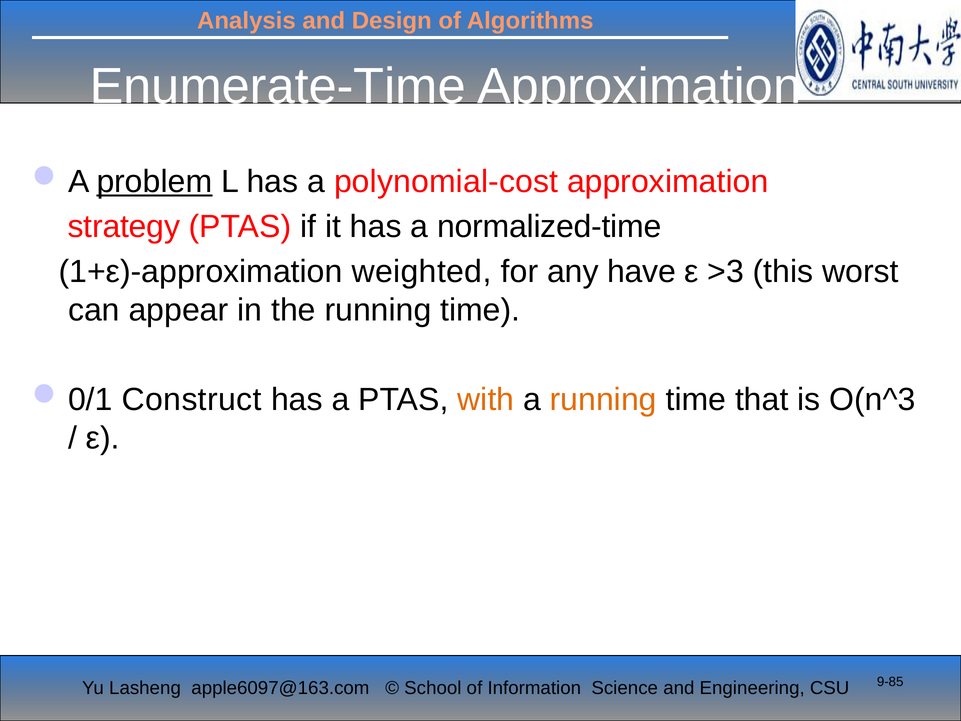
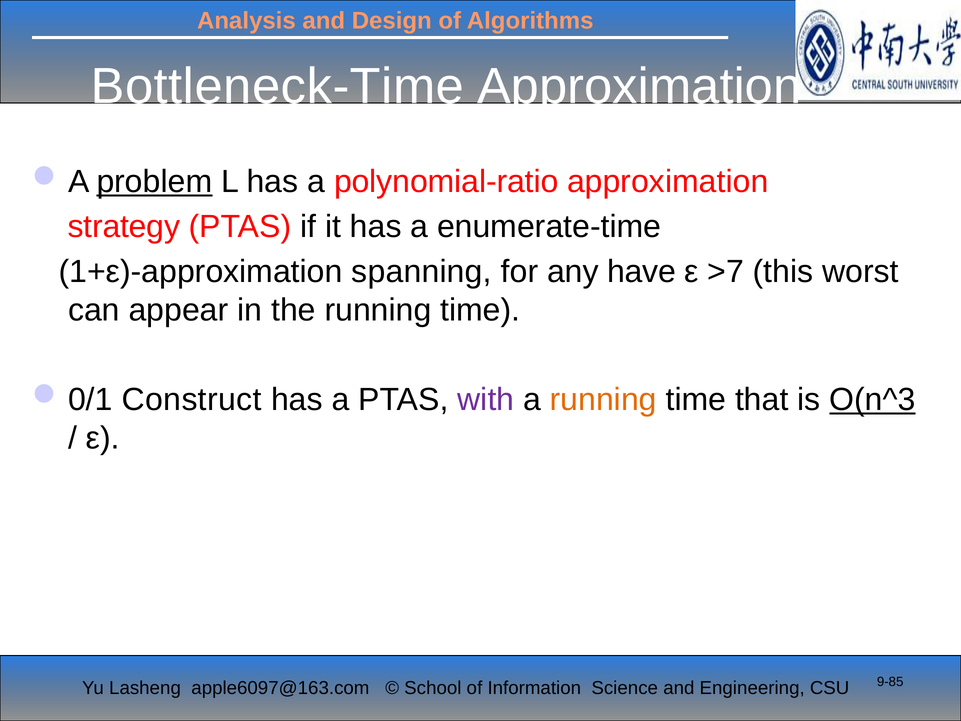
Enumerate-Time: Enumerate-Time -> Bottleneck-Time
polynomial-cost: polynomial-cost -> polynomial-ratio
normalized-time: normalized-time -> enumerate-time
weighted: weighted -> spanning
>3: >3 -> >7
with colour: orange -> purple
O(n^3 underline: none -> present
